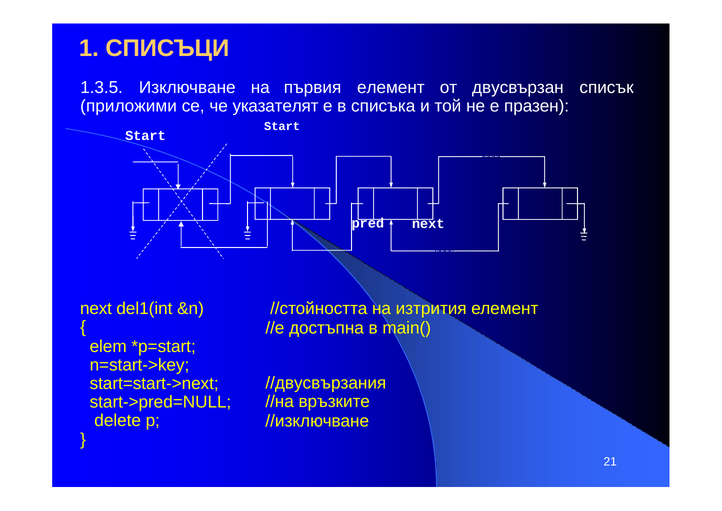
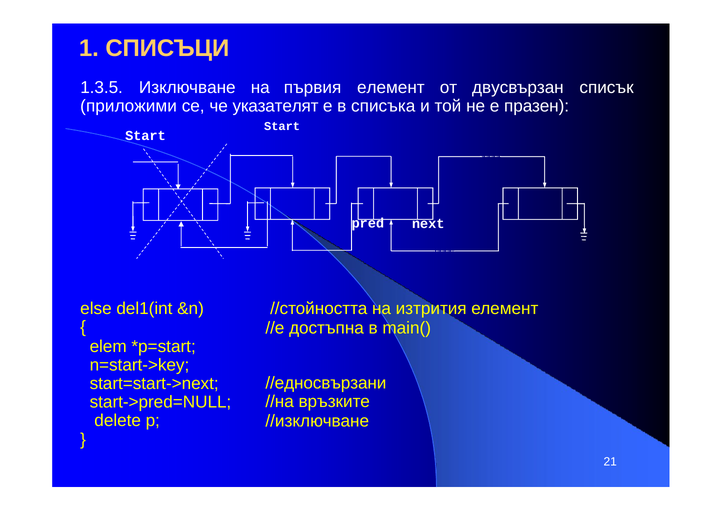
next at (96, 309): next -> else
//двусвързания: //двусвързания -> //едносвързани
